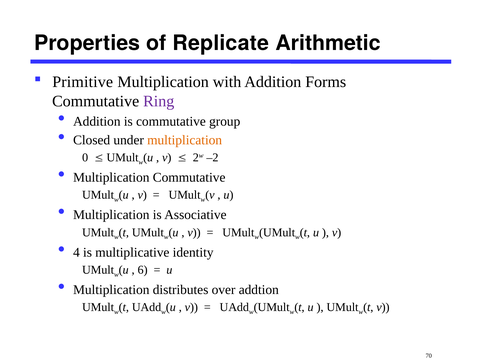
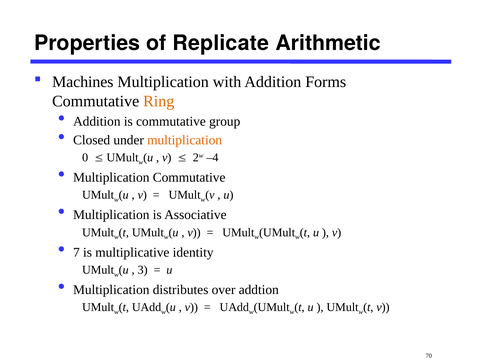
Primitive: Primitive -> Machines
Ring colour: purple -> orange
–2: –2 -> –4
4: 4 -> 7
6: 6 -> 3
